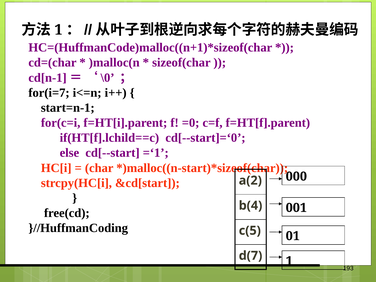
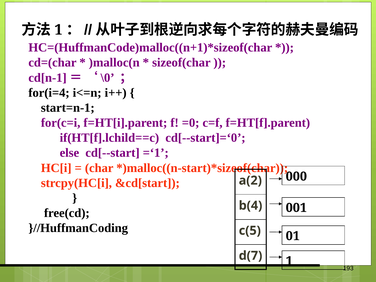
for(i=7: for(i=7 -> for(i=4
